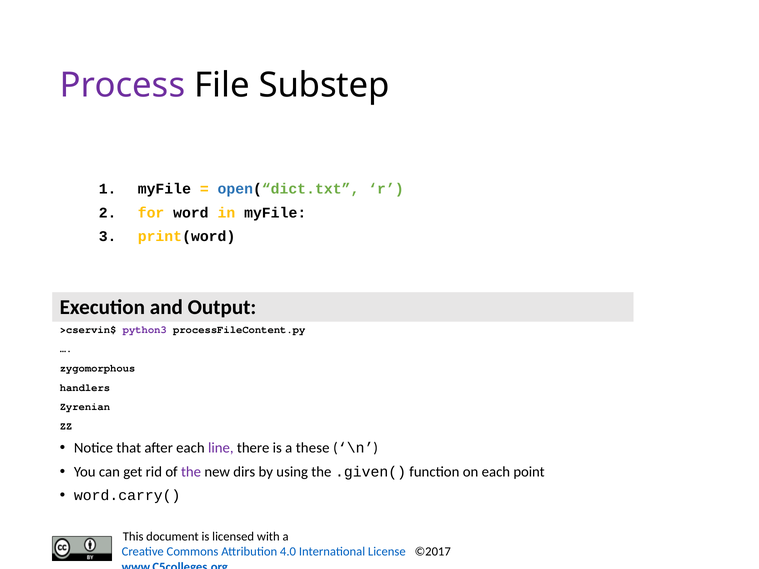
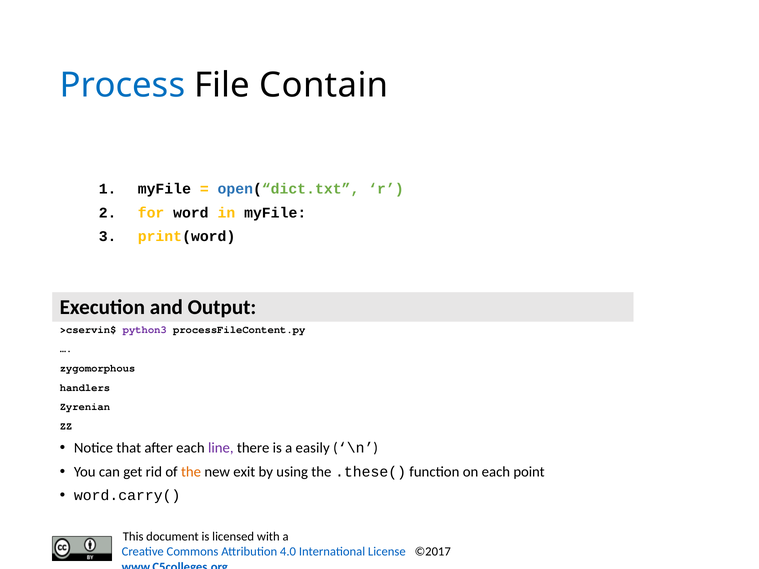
Process colour: purple -> blue
Substep: Substep -> Contain
these: these -> easily
the at (191, 472) colour: purple -> orange
dirs: dirs -> exit
.given(: .given( -> .these(
